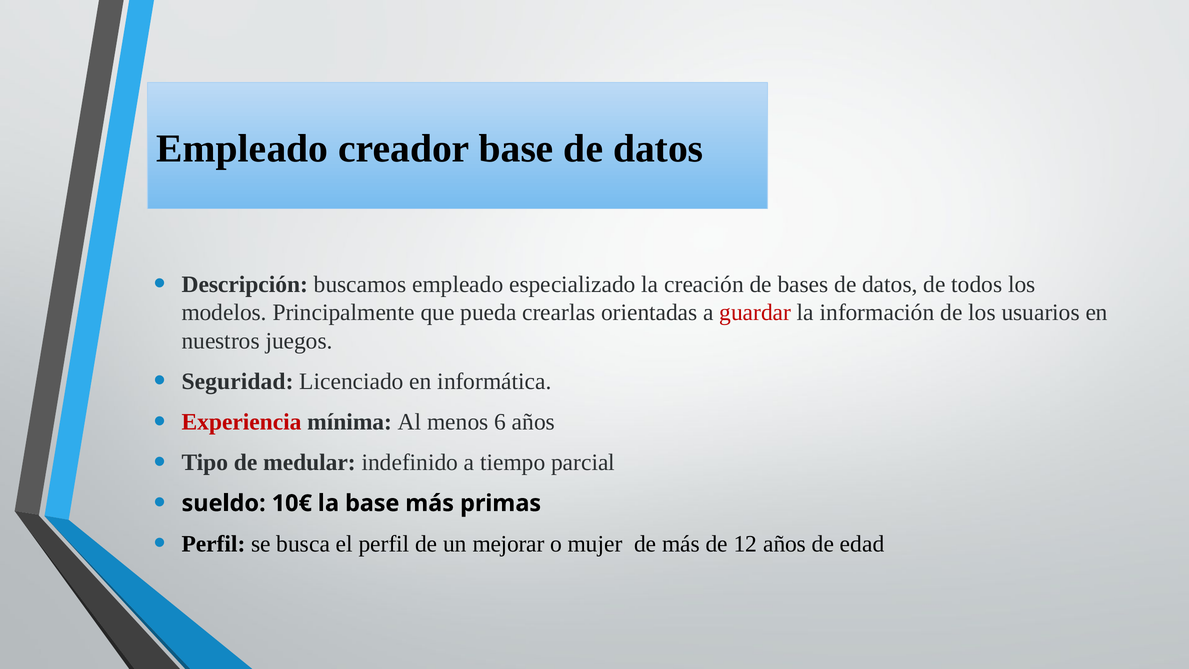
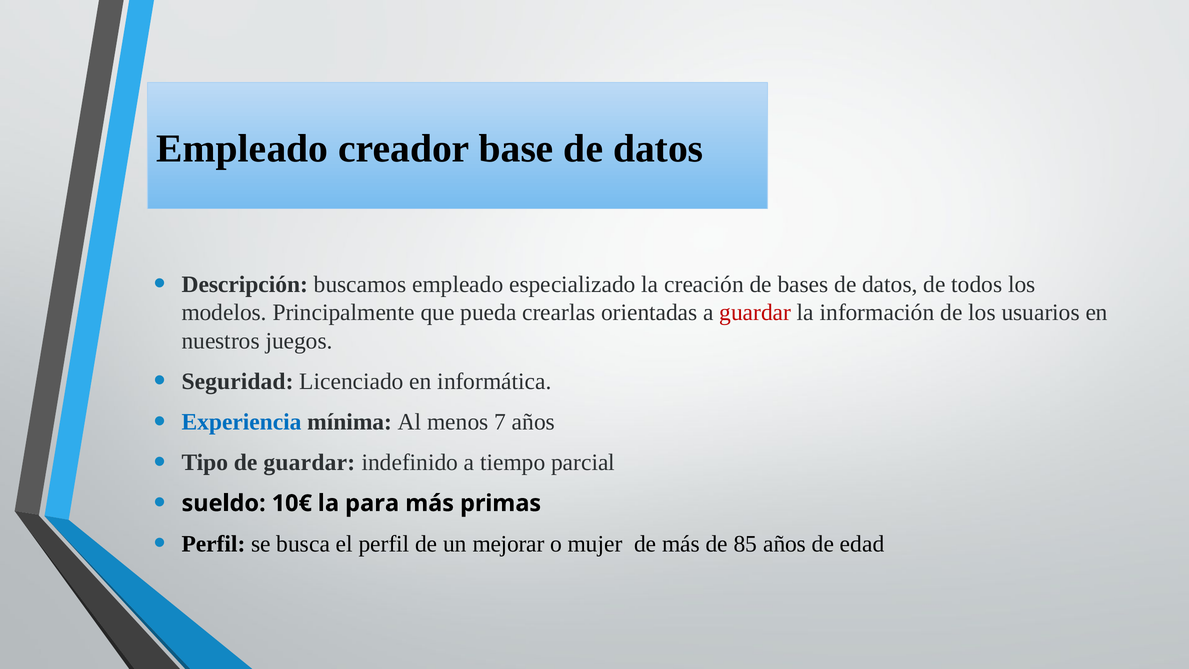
Experiencia colour: red -> blue
6: 6 -> 7
de medular: medular -> guardar
la base: base -> para
12: 12 -> 85
